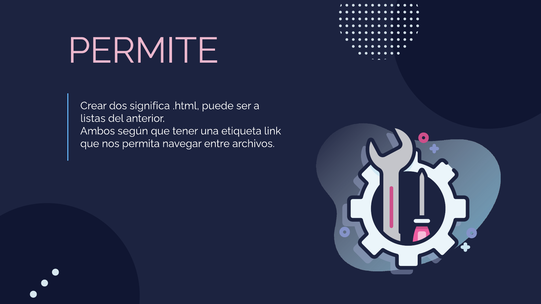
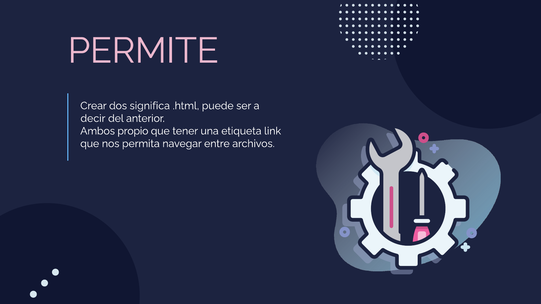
listas: listas -> decir
según: según -> propio
